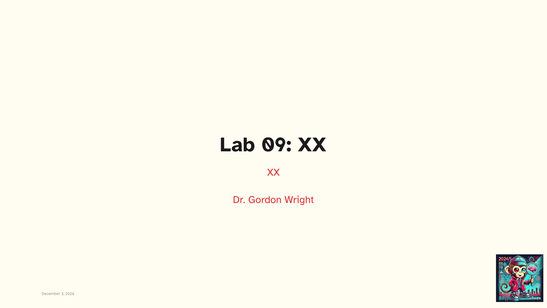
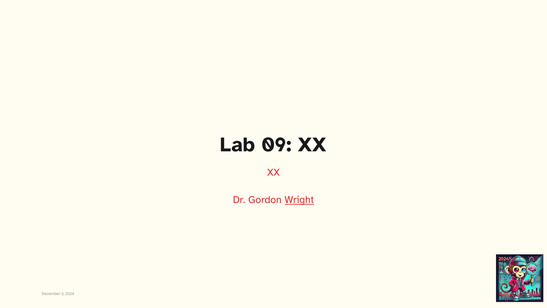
Wright underline: none -> present
